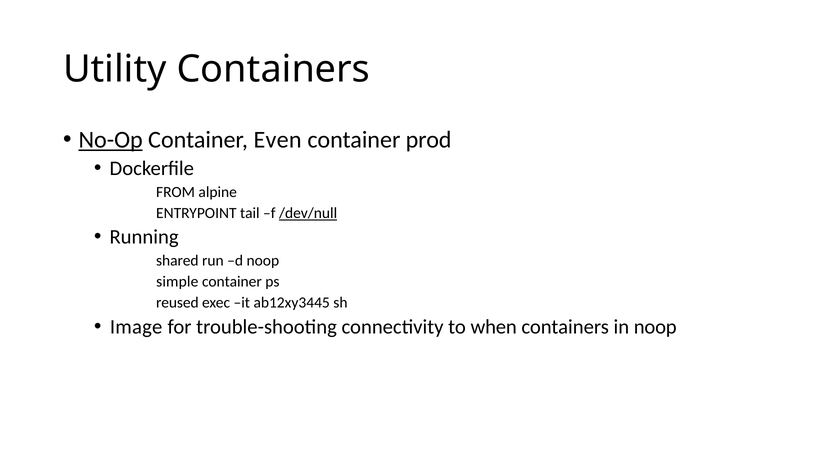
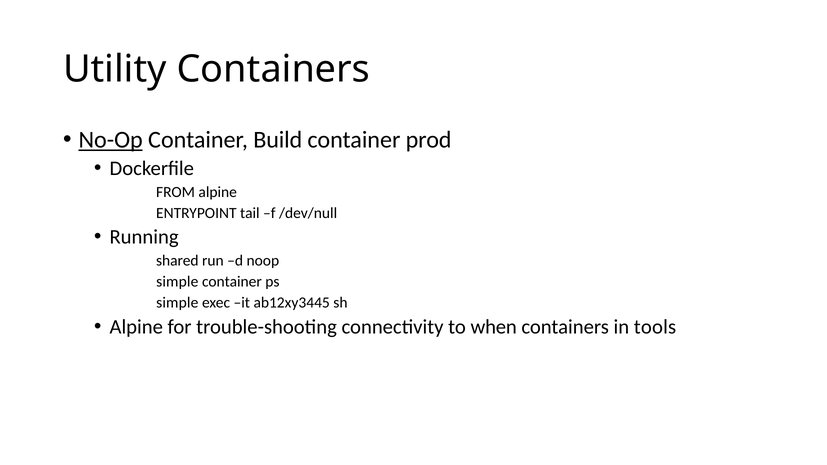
Even: Even -> Build
/dev/null underline: present -> none
reused at (177, 303): reused -> simple
Image at (136, 327): Image -> Alpine
in noop: noop -> tools
